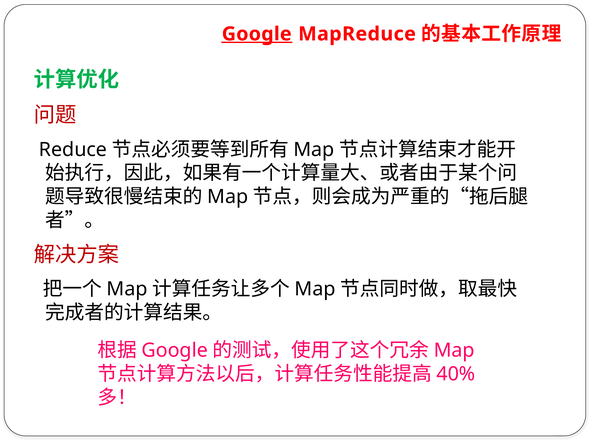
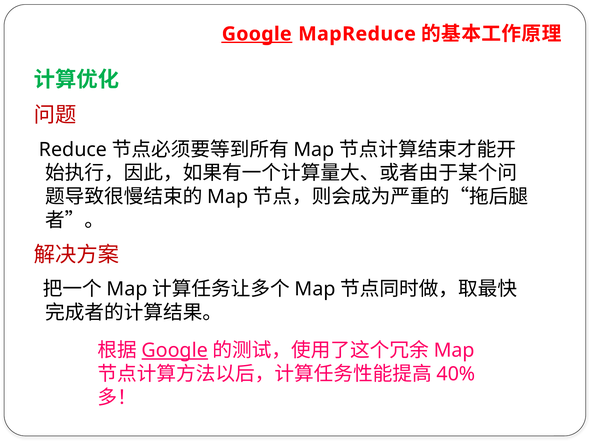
Google at (175, 351) underline: none -> present
